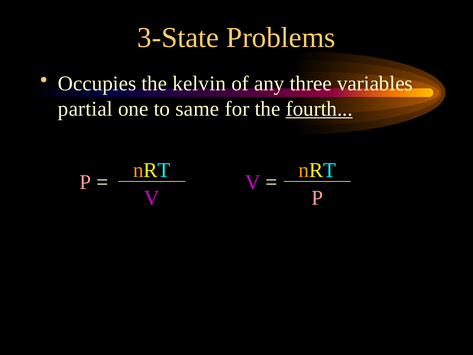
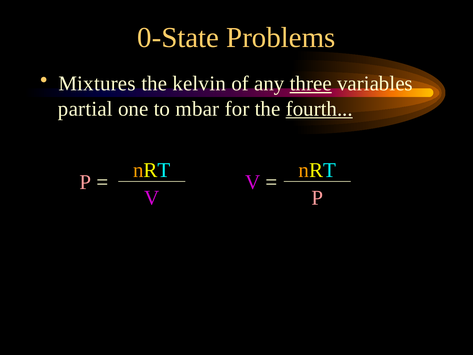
3-State: 3-State -> 0-State
Occupies: Occupies -> Mixtures
three underline: none -> present
same: same -> mbar
